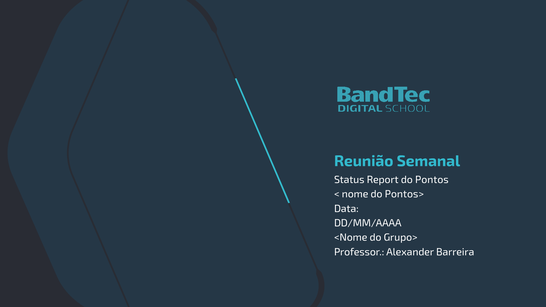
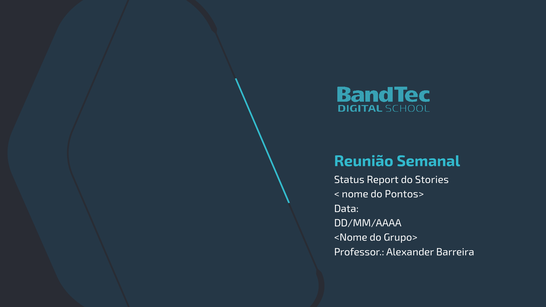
Pontos: Pontos -> Stories
